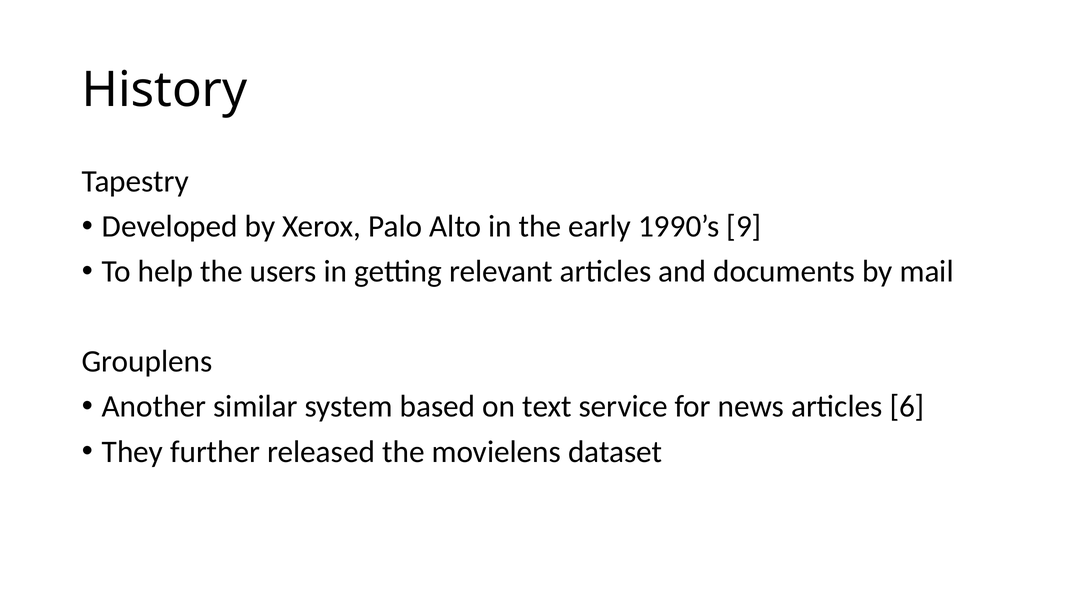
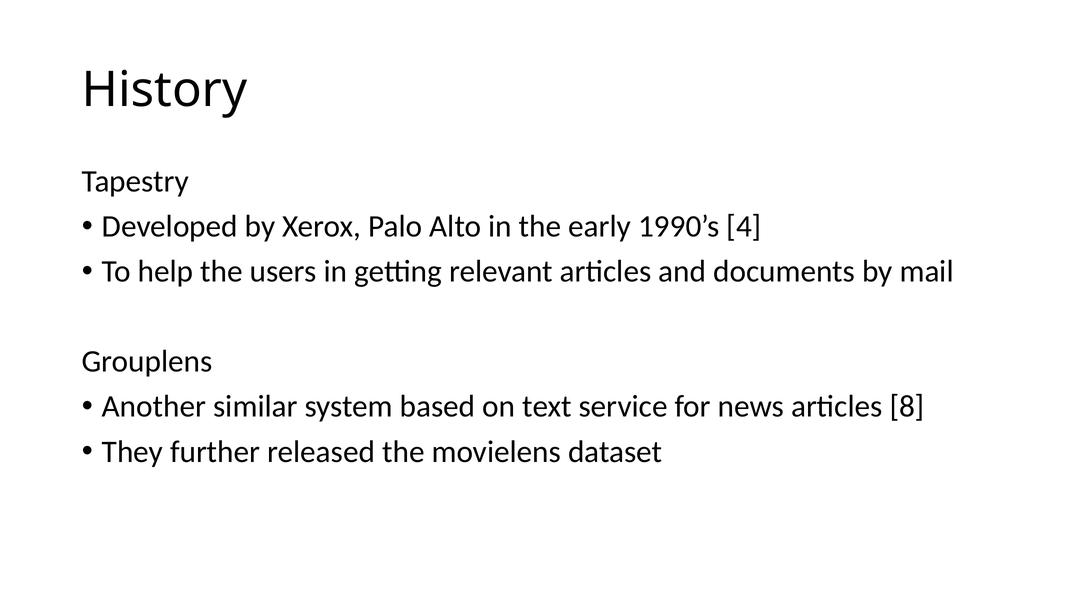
9: 9 -> 4
6: 6 -> 8
